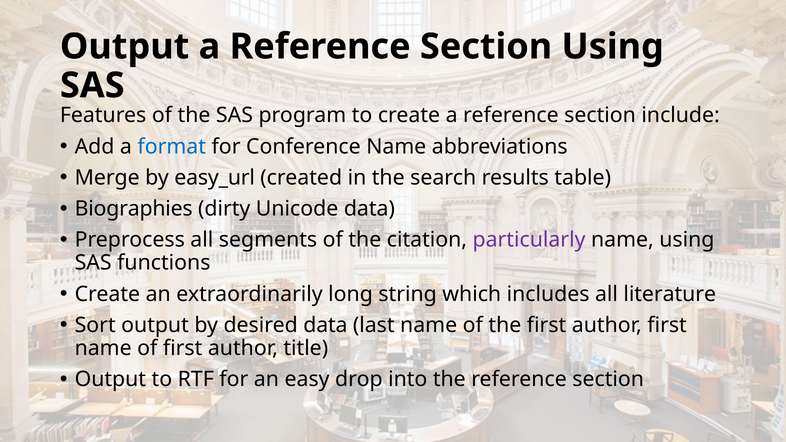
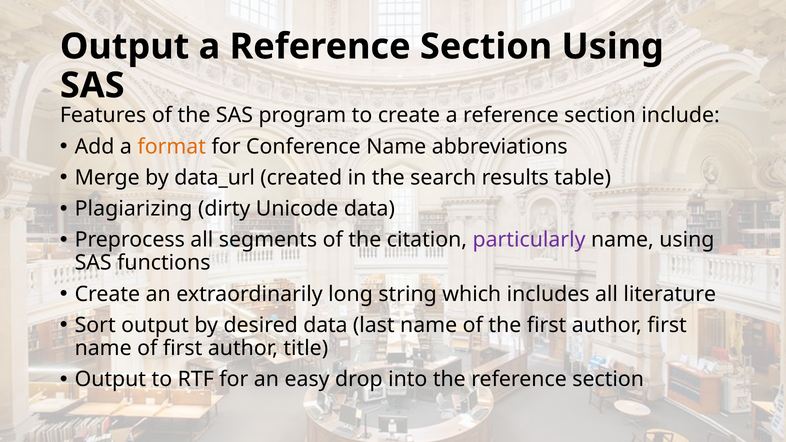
format colour: blue -> orange
easy_url: easy_url -> data_url
Biographies: Biographies -> Plagiarizing
